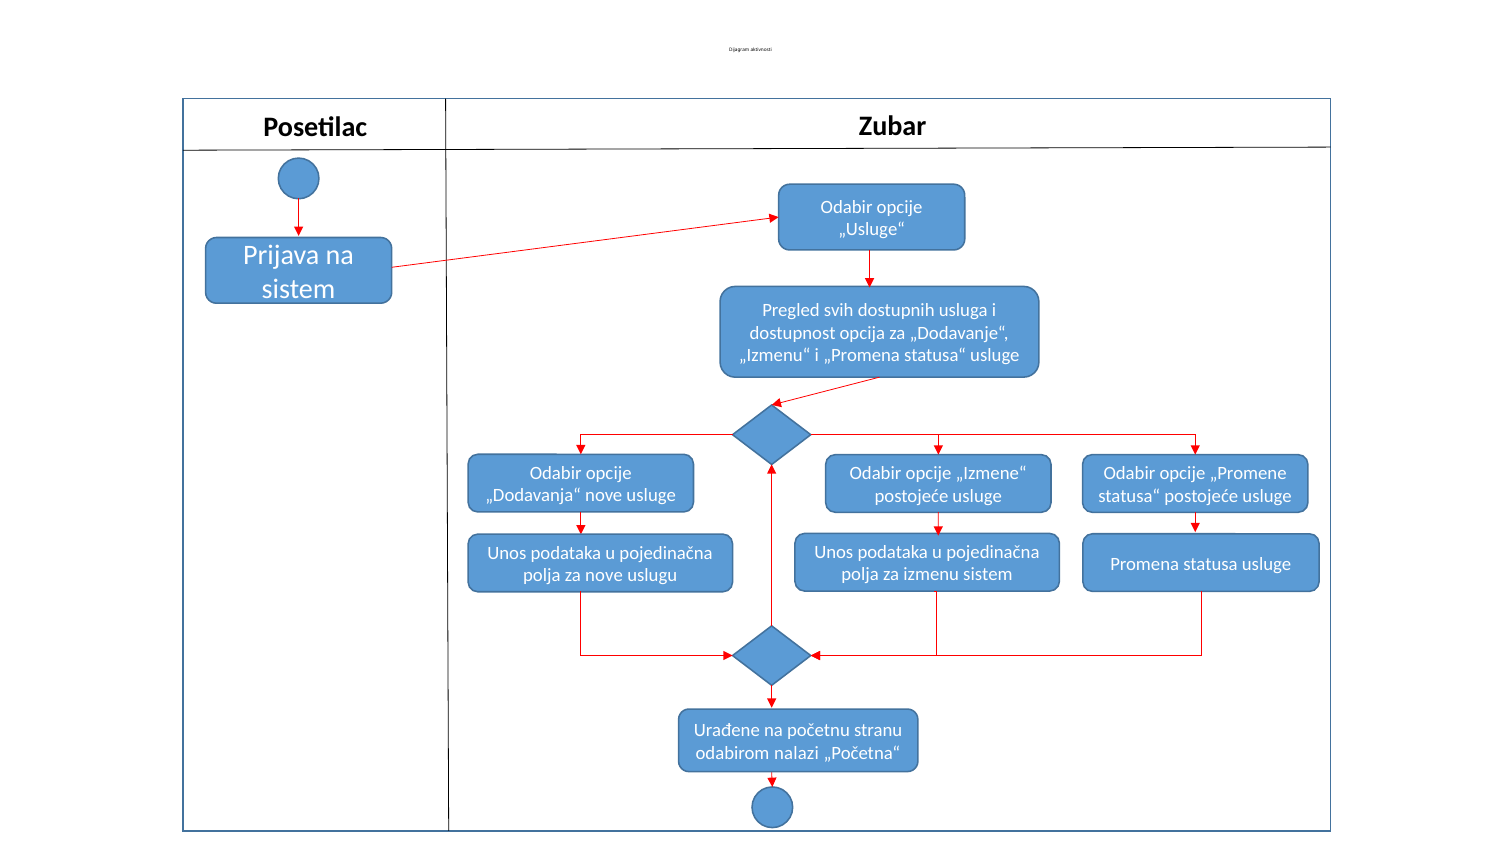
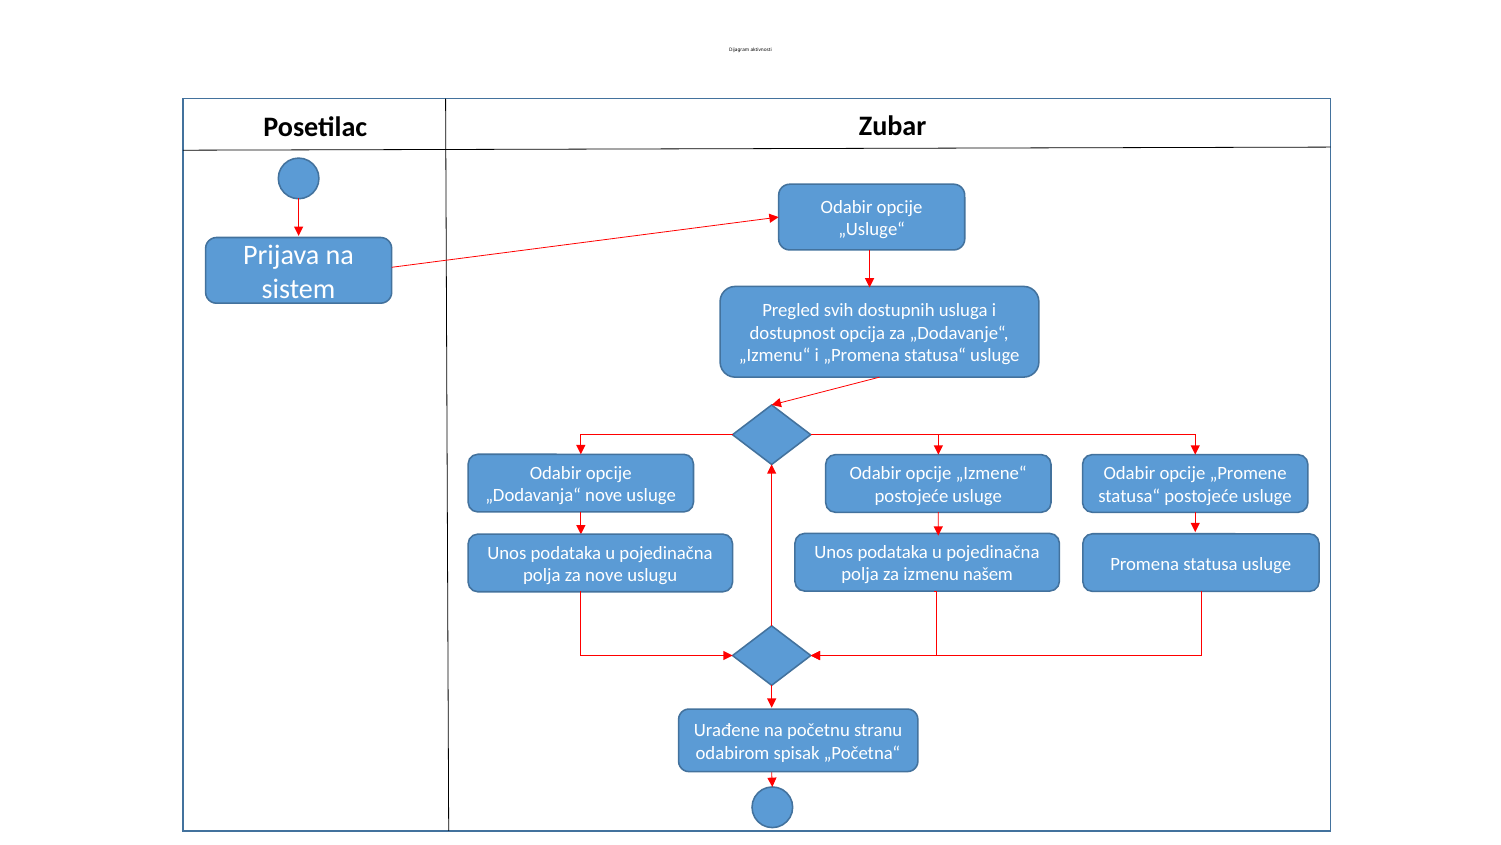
izmenu sistem: sistem -> našem
nalazi: nalazi -> spisak
